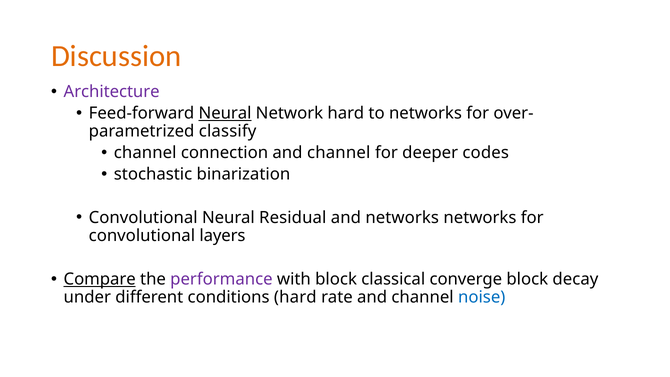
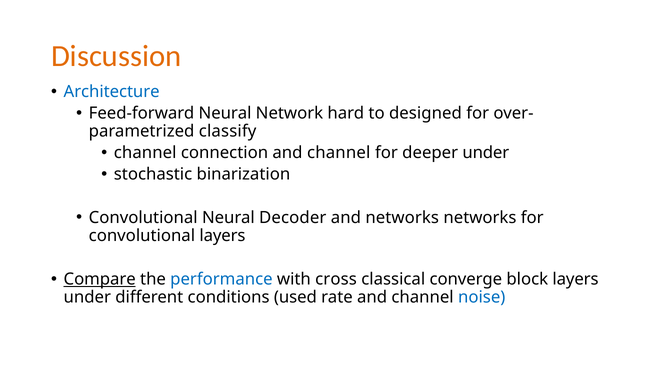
Architecture colour: purple -> blue
Neural at (225, 113) underline: present -> none
to networks: networks -> designed
deeper codes: codes -> under
Residual: Residual -> Decoder
performance colour: purple -> blue
with block: block -> cross
block decay: decay -> layers
conditions hard: hard -> used
